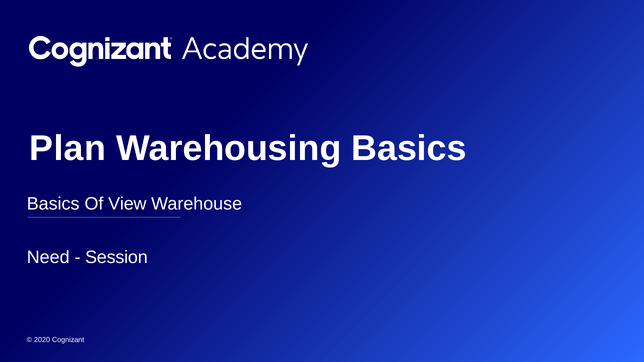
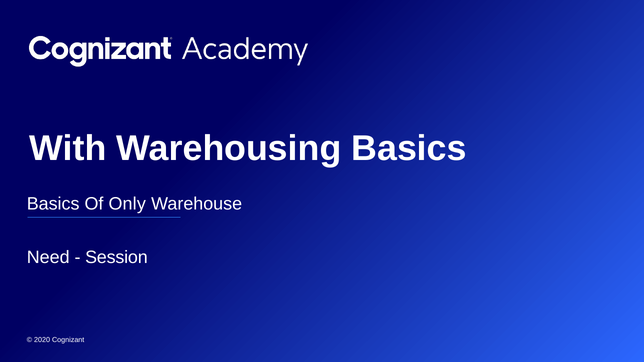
Plan: Plan -> With
View: View -> Only
